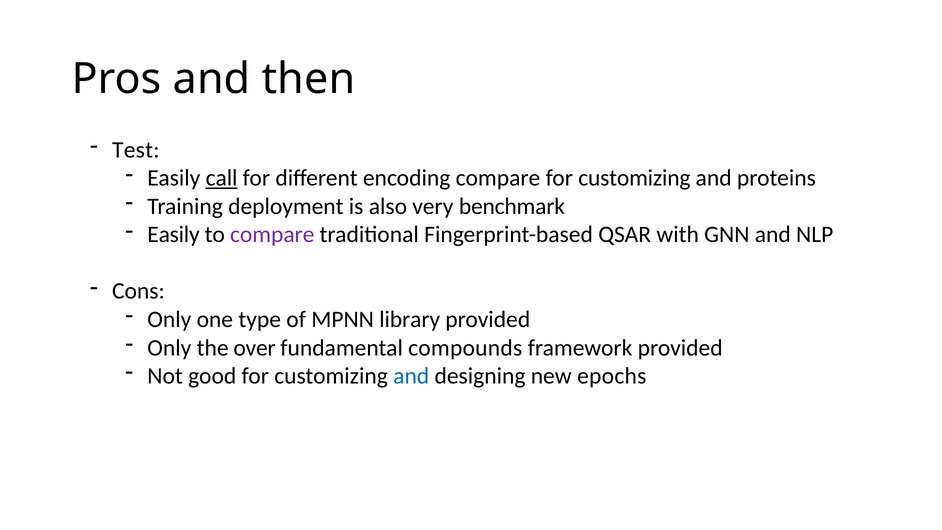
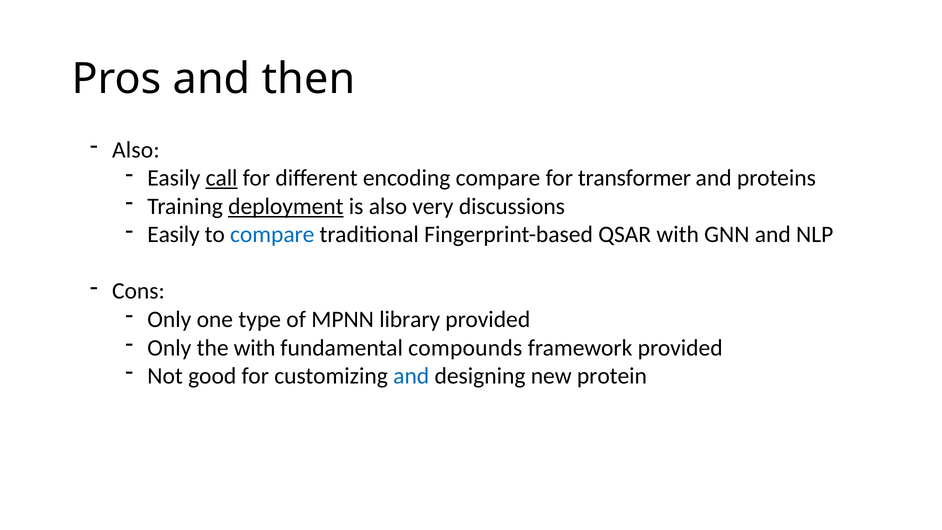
Test at (136, 150): Test -> Also
customizing at (634, 178): customizing -> transformer
deployment underline: none -> present
benchmark: benchmark -> discussions
compare at (272, 235) colour: purple -> blue
the over: over -> with
epochs: epochs -> protein
